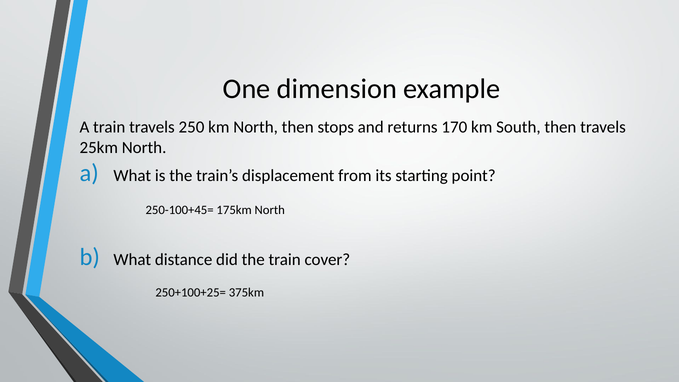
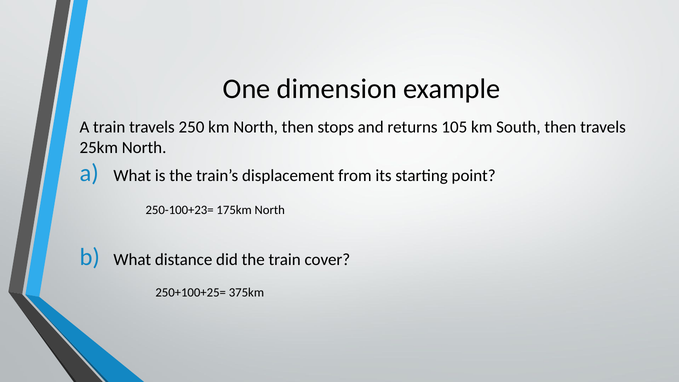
170: 170 -> 105
250-100+45=: 250-100+45= -> 250-100+23=
